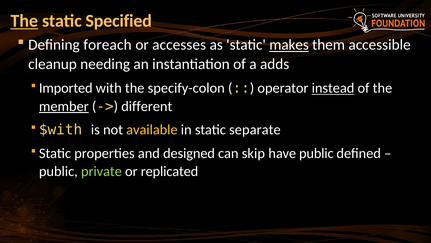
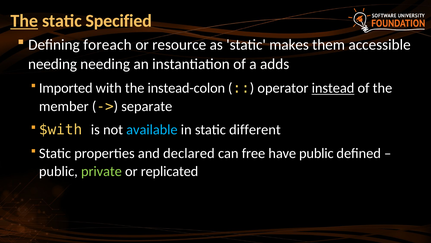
accesses: accesses -> resource
makes underline: present -> none
cleanup at (53, 64): cleanup -> needing
specify-colon: specify-colon -> instead-colon
member underline: present -> none
different: different -> separate
available colour: yellow -> light blue
separate: separate -> different
designed: designed -> declared
skip: skip -> free
